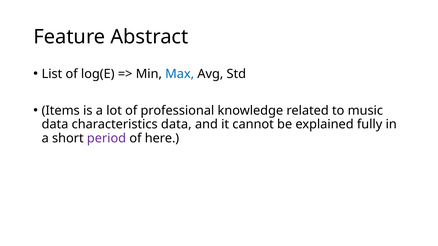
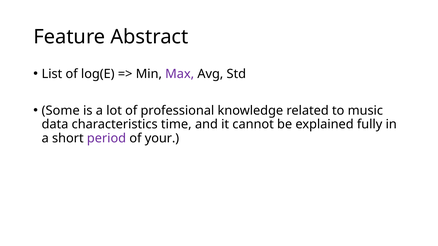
Max colour: blue -> purple
Items: Items -> Some
characteristics data: data -> time
here: here -> your
